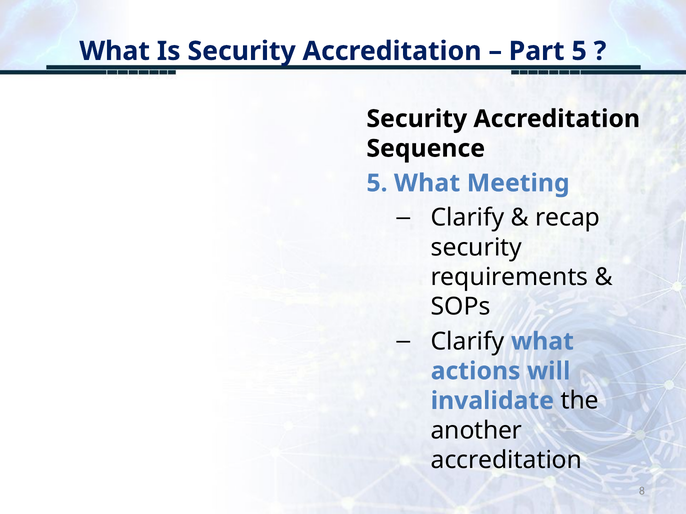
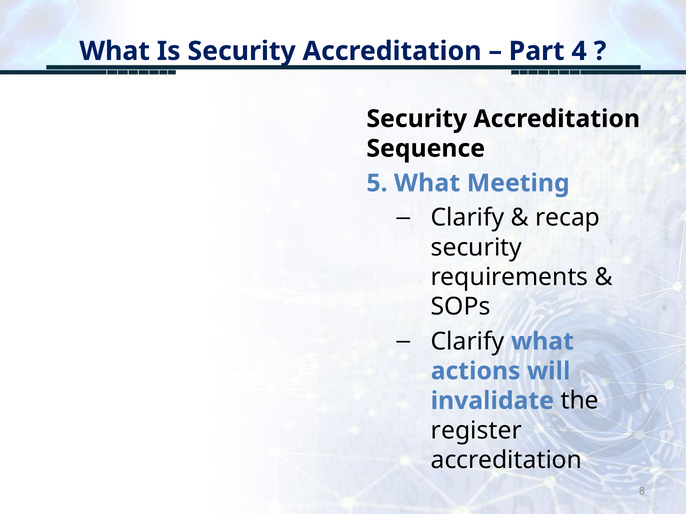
Part 5: 5 -> 4
another: another -> register
